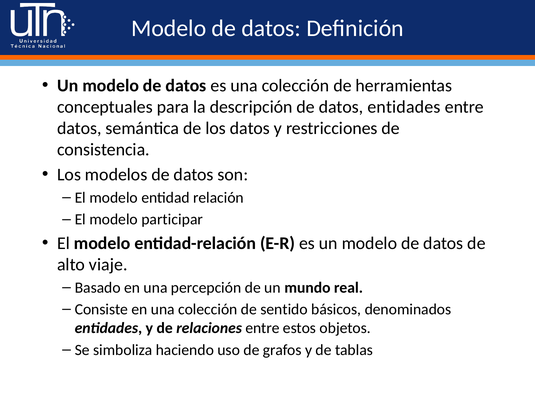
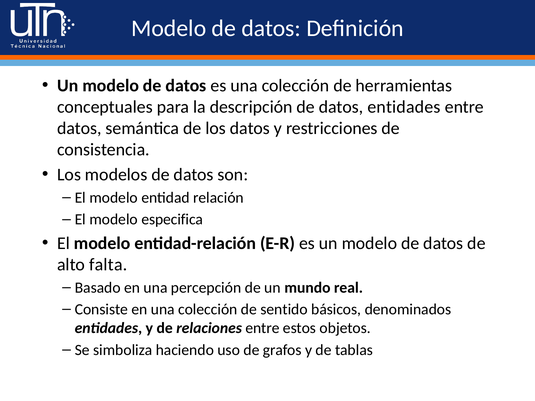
participar: participar -> especifica
viaje: viaje -> falta
